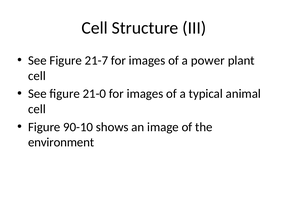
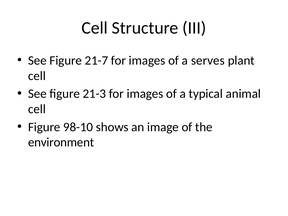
power: power -> serves
21-0: 21-0 -> 21-3
90-10: 90-10 -> 98-10
